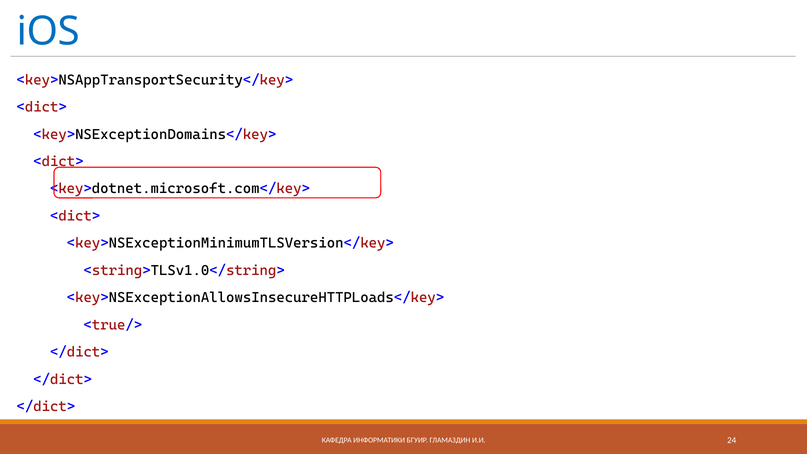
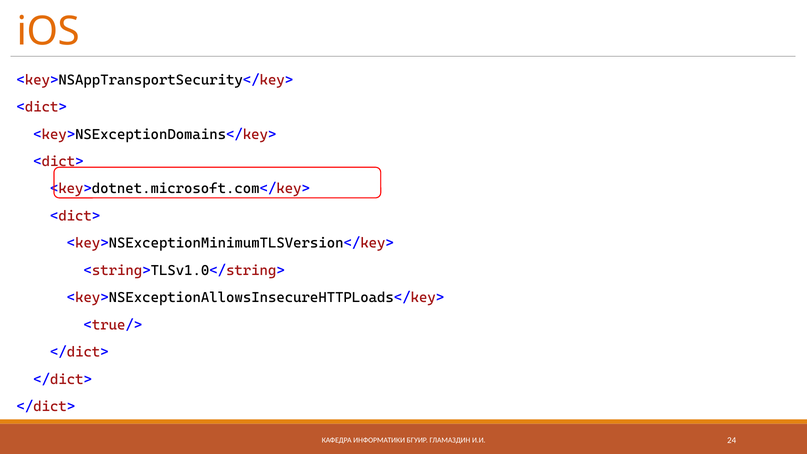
iOS colour: blue -> orange
